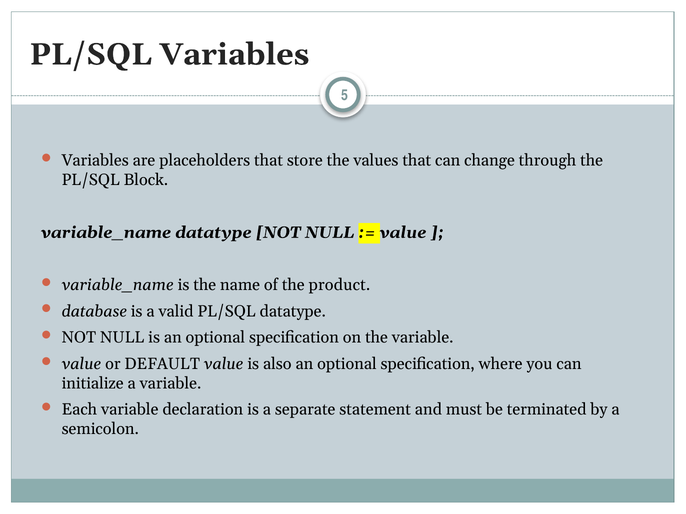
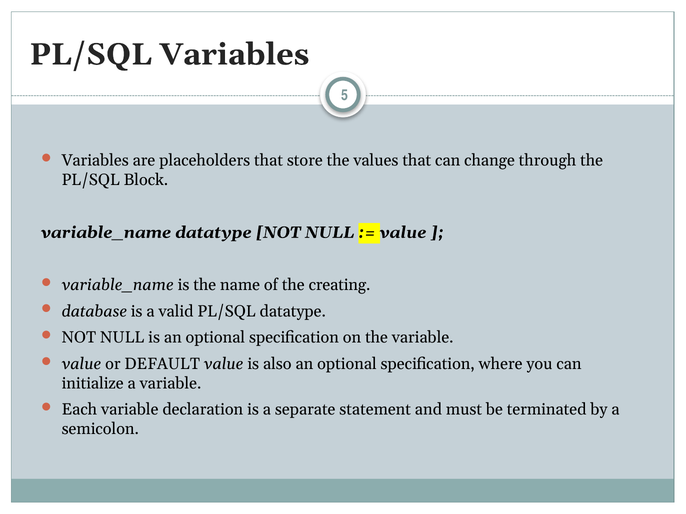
product: product -> creating
